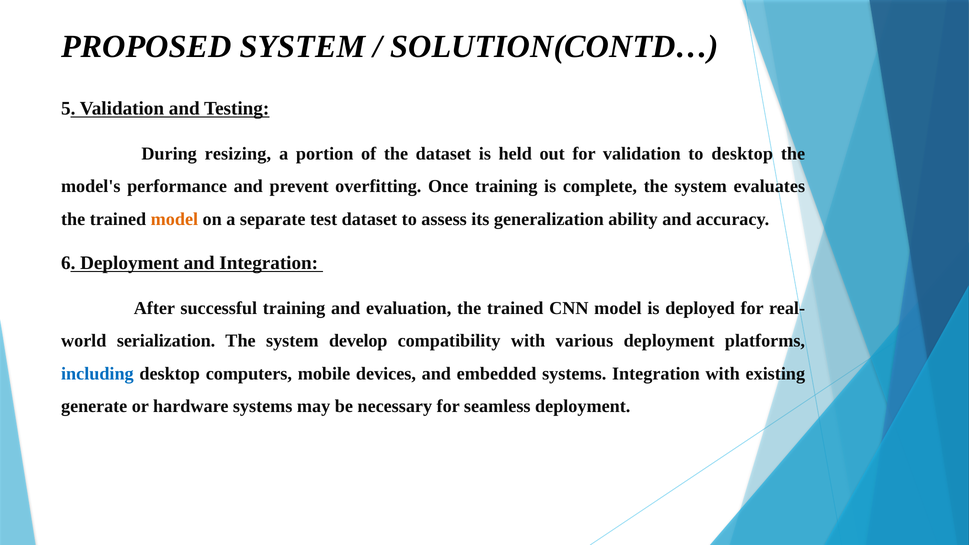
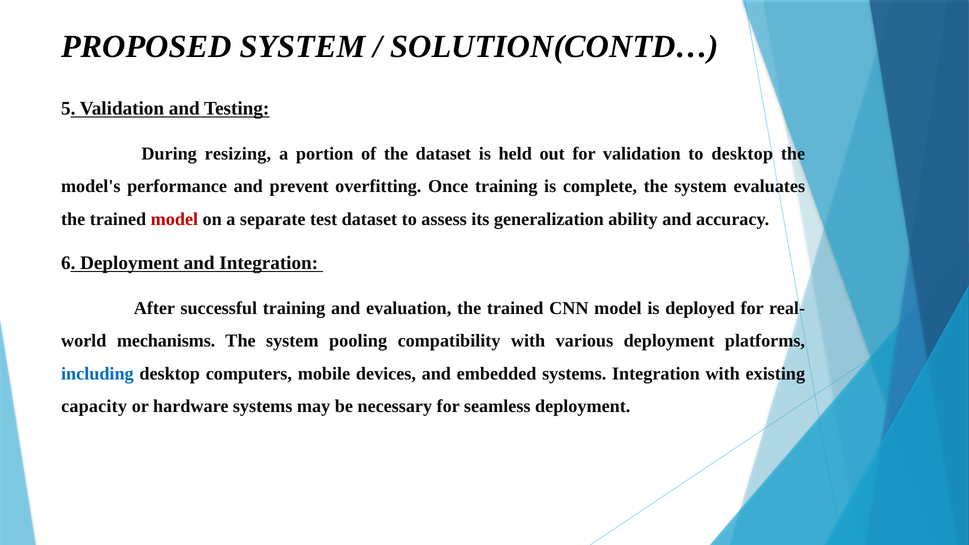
model at (174, 219) colour: orange -> red
serialization: serialization -> mechanisms
develop: develop -> pooling
generate: generate -> capacity
